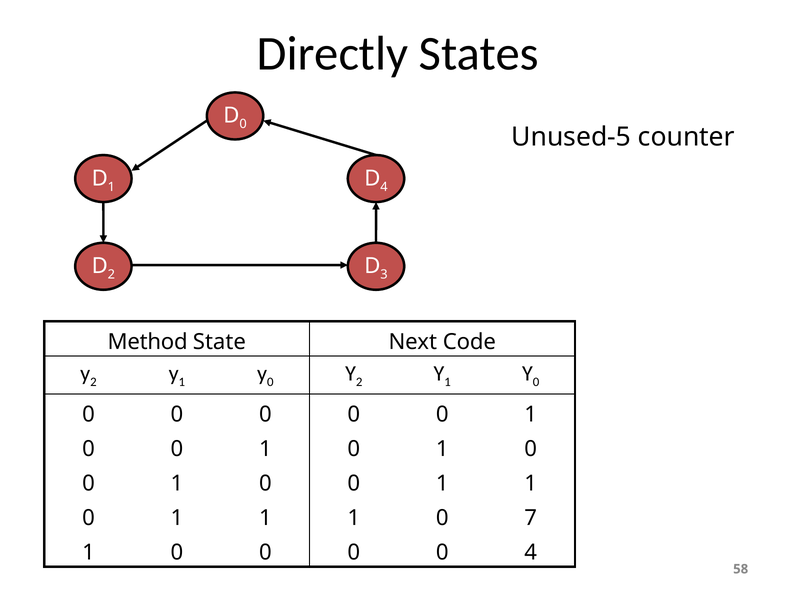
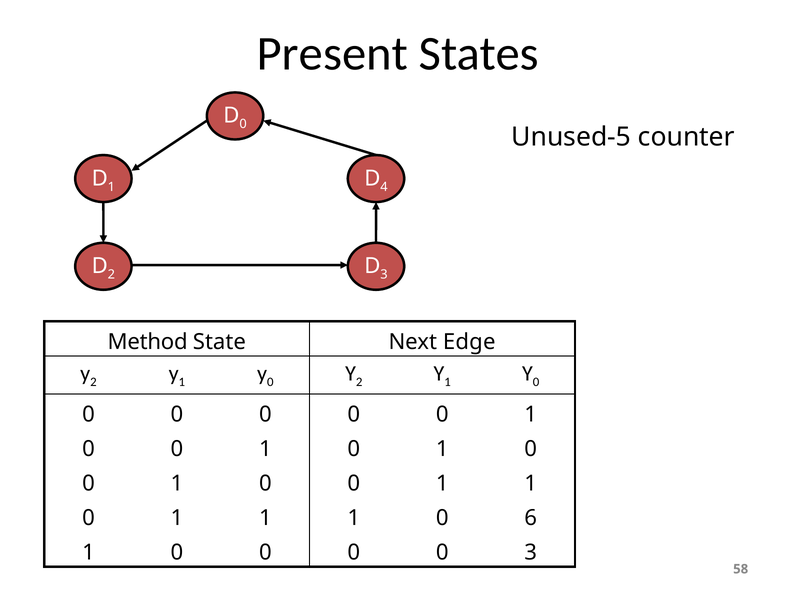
Directly: Directly -> Present
Code: Code -> Edge
7: 7 -> 6
0 4: 4 -> 3
